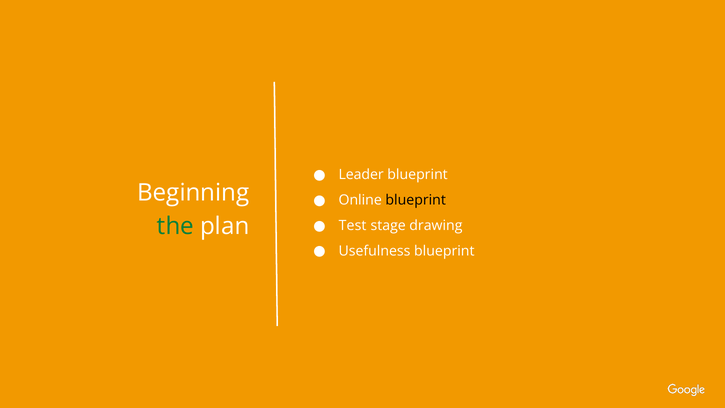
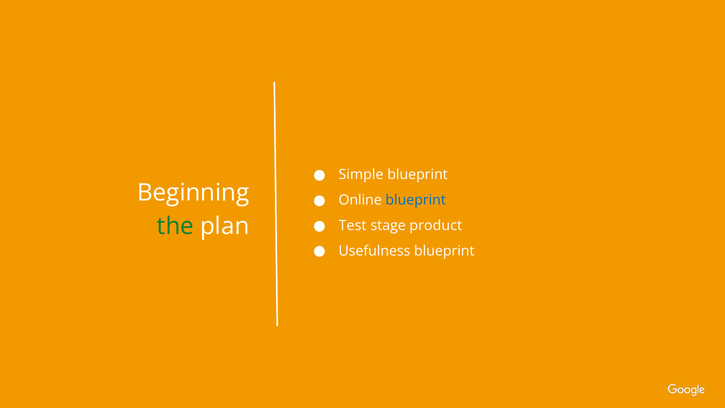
Leader: Leader -> Simple
blueprint at (416, 200) colour: black -> blue
drawing: drawing -> product
